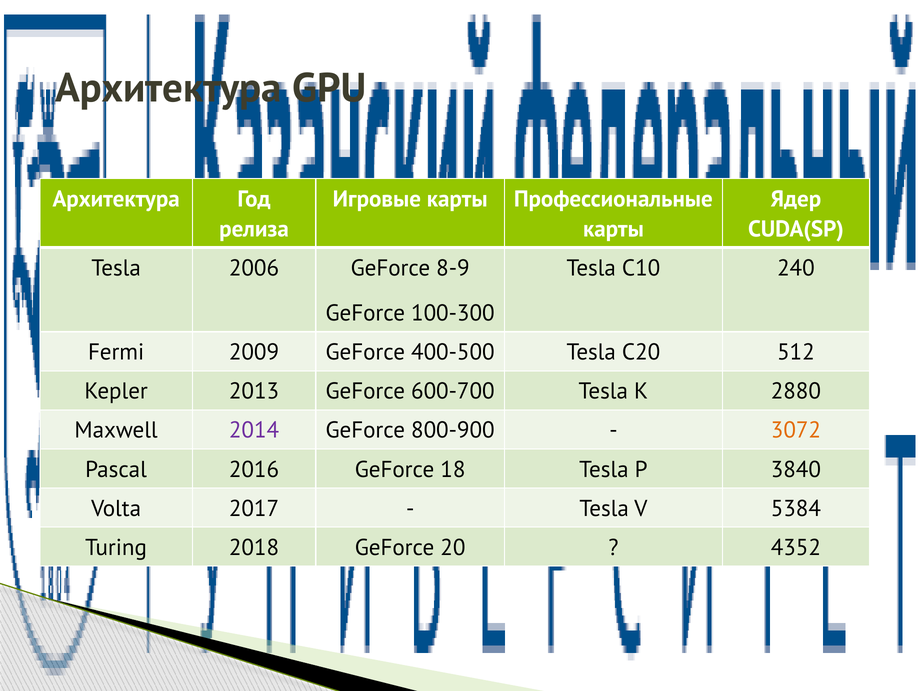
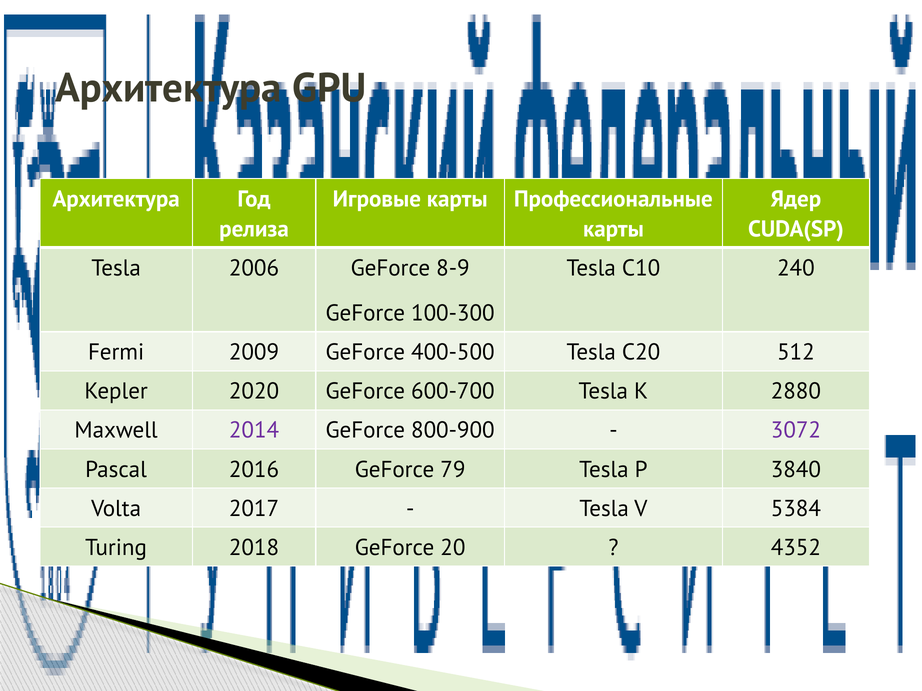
2013: 2013 -> 2020
3072 colour: orange -> purple
18: 18 -> 79
